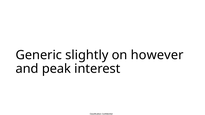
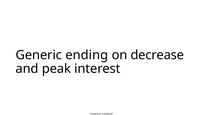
slightly: slightly -> ending
however: however -> decrease
